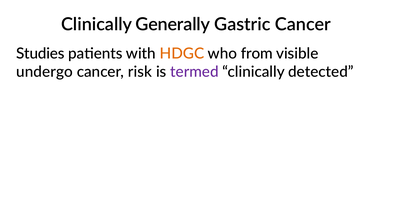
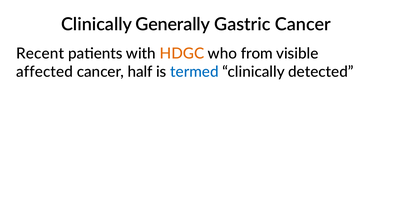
Studies: Studies -> Recent
undergo: undergo -> affected
risk: risk -> half
termed colour: purple -> blue
